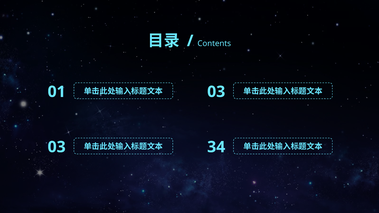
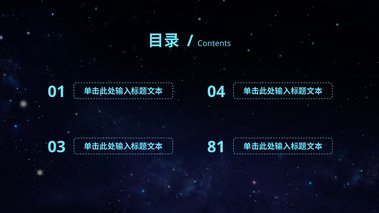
03 at (216, 92): 03 -> 04
34: 34 -> 81
